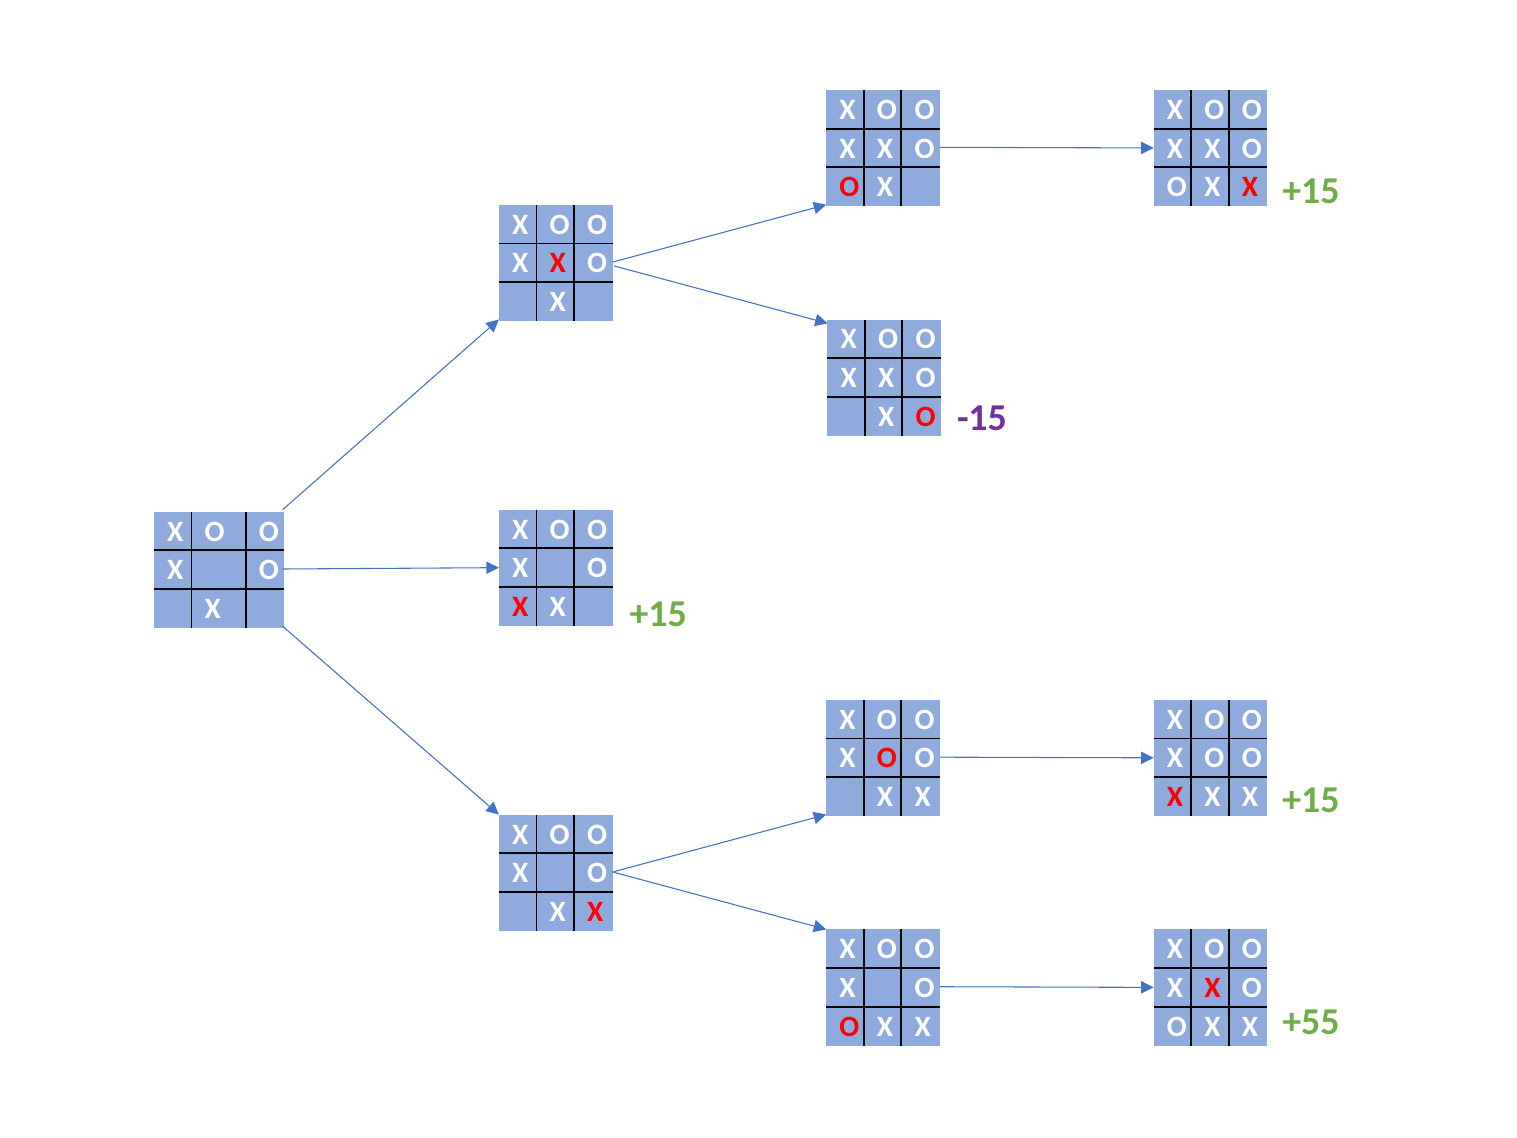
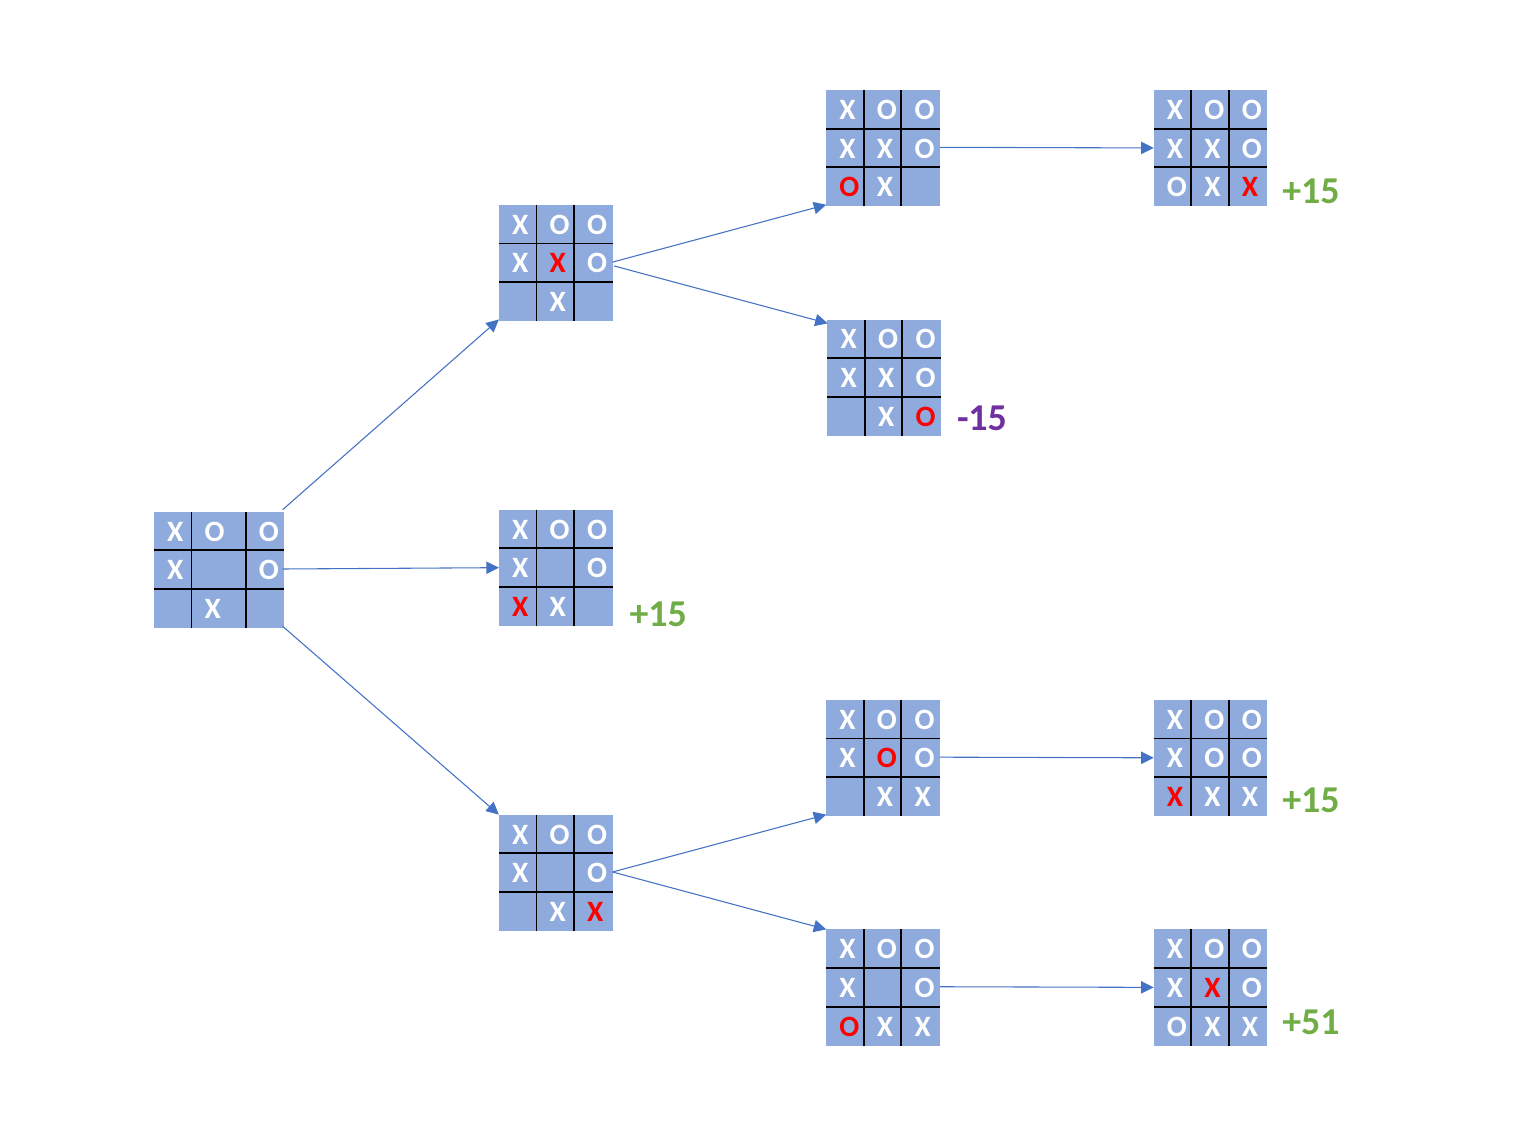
+55: +55 -> +51
